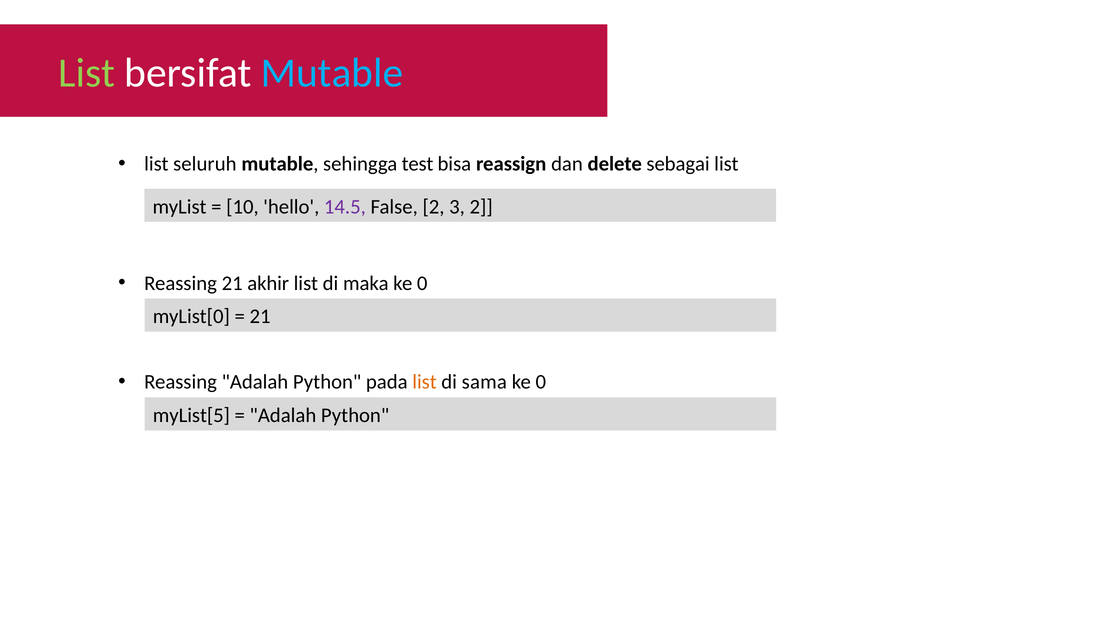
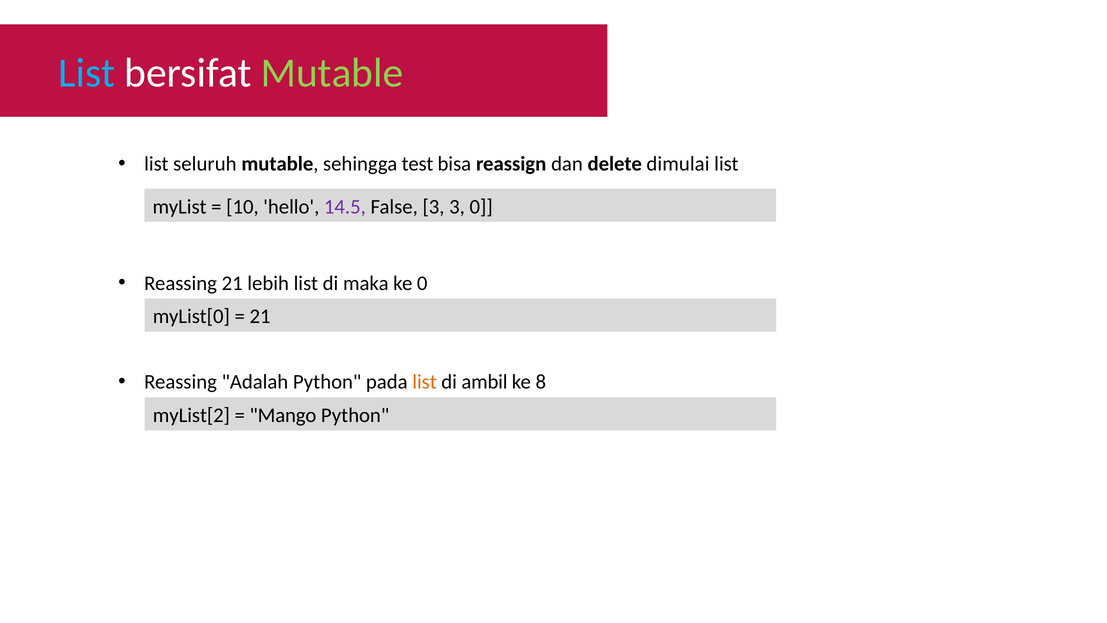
List at (87, 73) colour: light green -> light blue
Mutable at (332, 73) colour: light blue -> light green
sebagai: sebagai -> dimulai
False 2: 2 -> 3
3 2: 2 -> 0
akhir: akhir -> lebih
sama: sama -> ambil
0 at (541, 382): 0 -> 8
myList[5: myList[5 -> myList[2
Adalah at (283, 415): Adalah -> Mango
